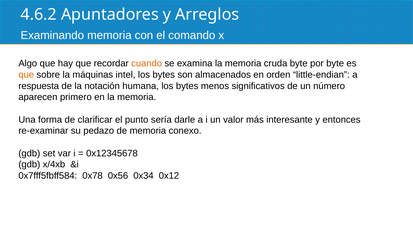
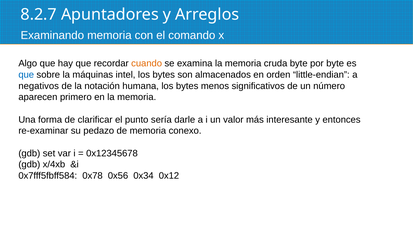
4.6.2: 4.6.2 -> 8.2.7
que at (26, 75) colour: orange -> blue
respuesta: respuesta -> negativos
